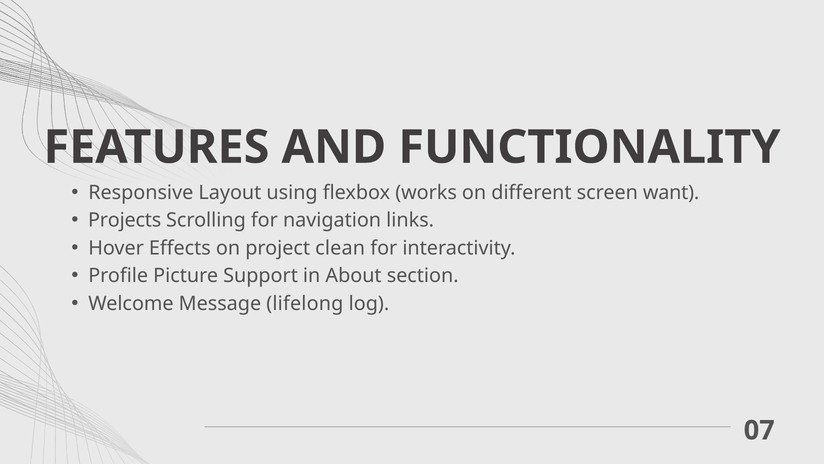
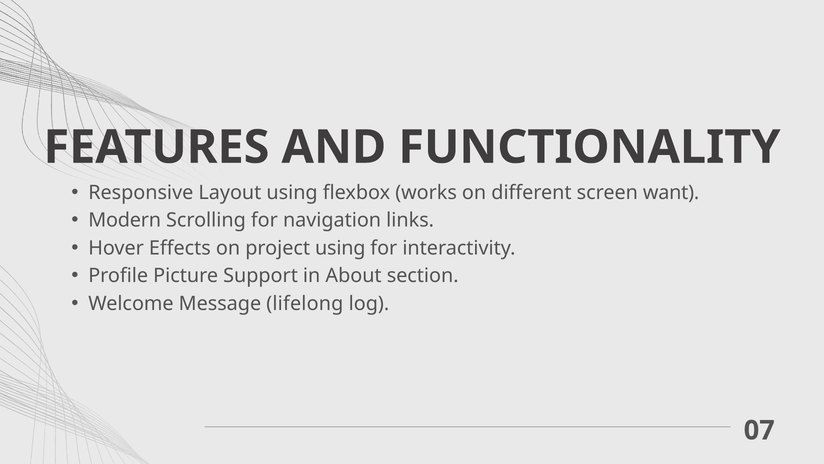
Projects: Projects -> Modern
project clean: clean -> using
